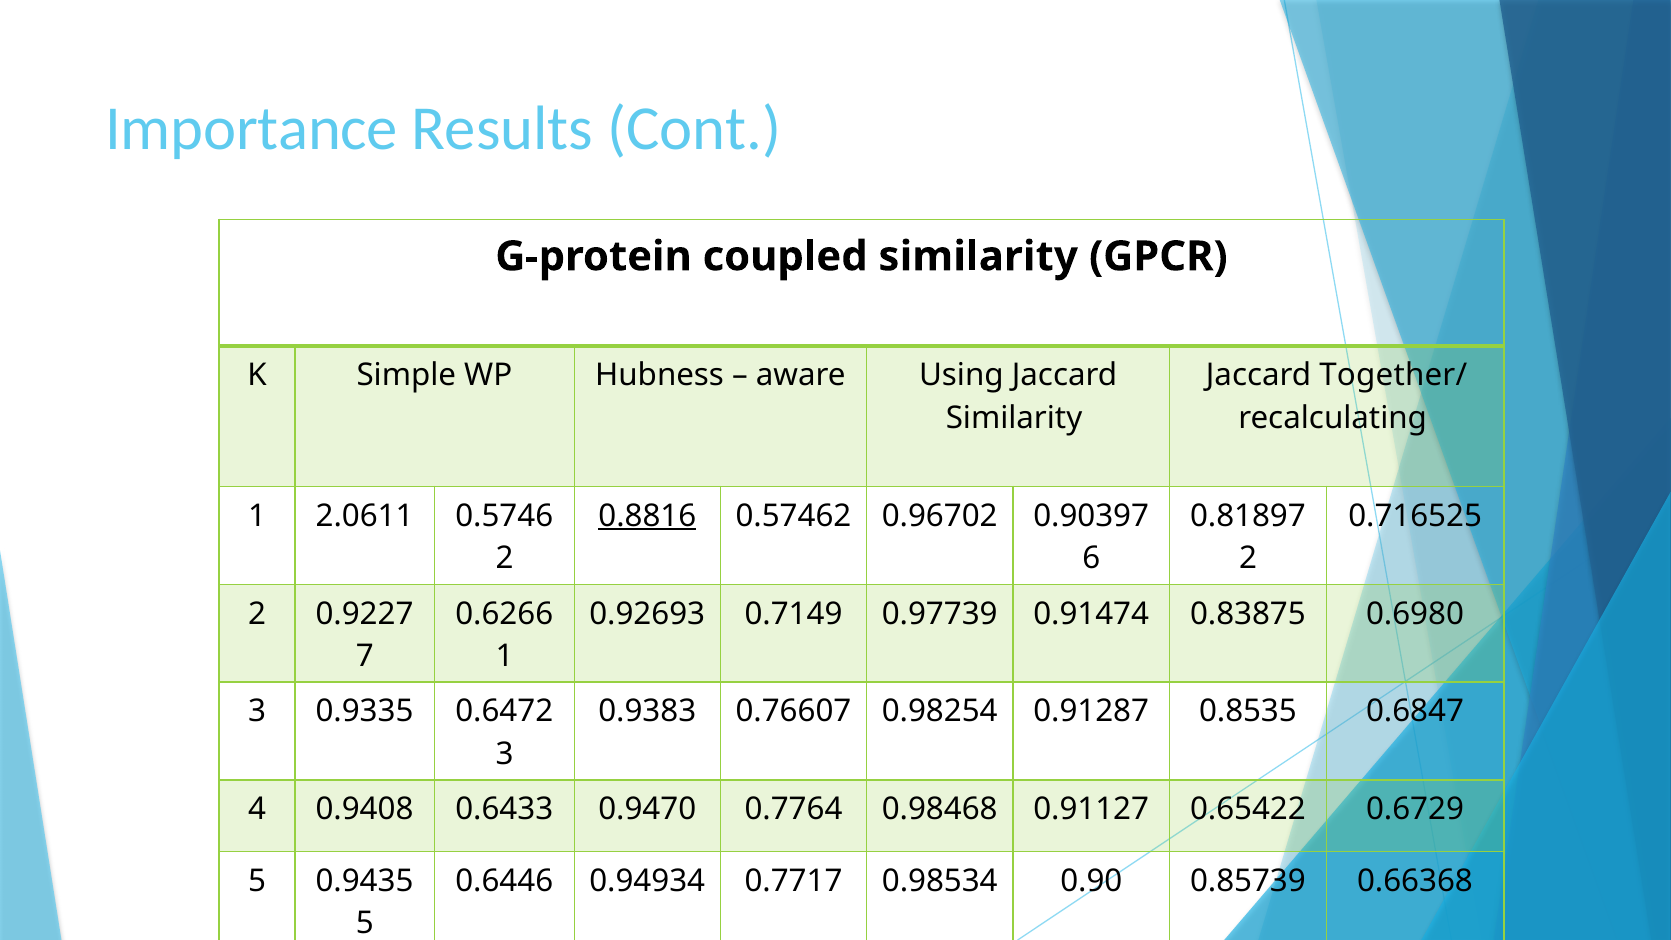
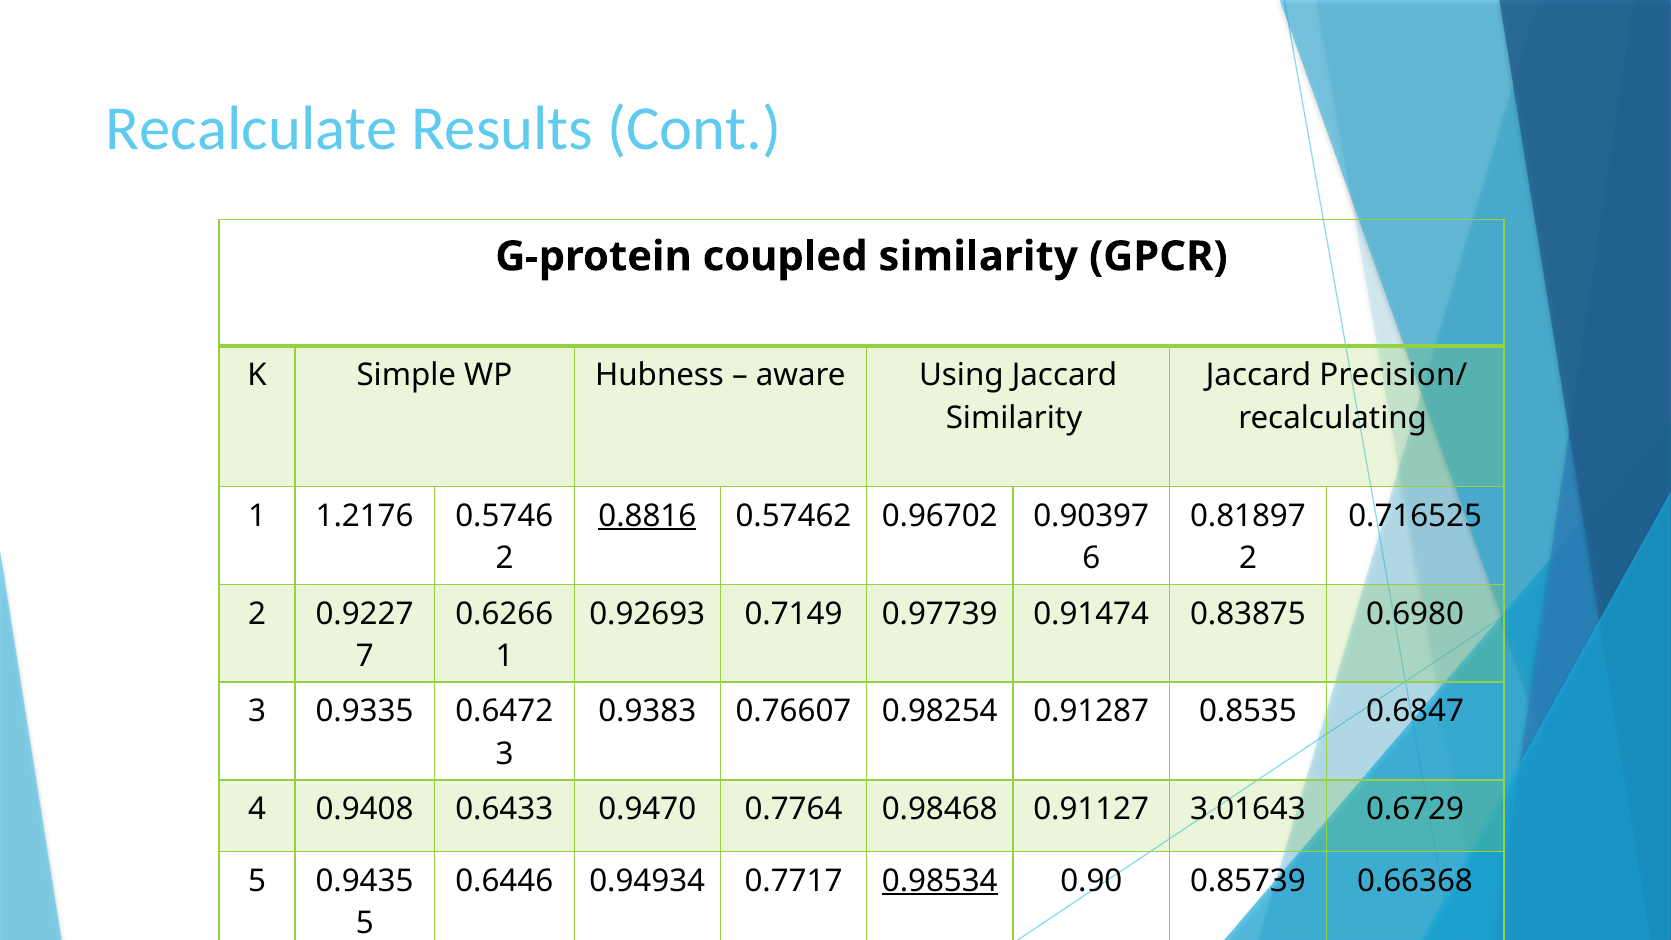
Importance: Importance -> Recalculate
Together/: Together/ -> Precision/
2.0611: 2.0611 -> 1.2176
0.65422: 0.65422 -> 3.01643
0.98534 underline: none -> present
